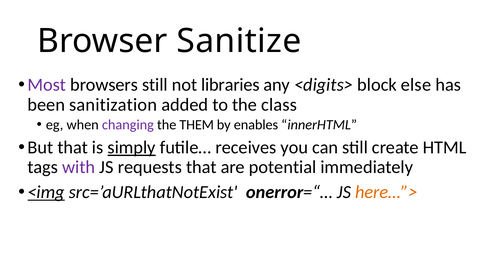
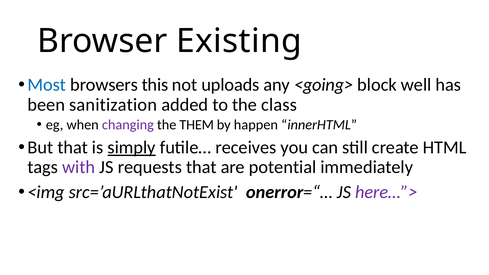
Sanitize: Sanitize -> Existing
Most colour: purple -> blue
browsers still: still -> this
libraries: libraries -> uploads
<digits>: <digits> -> <going>
else: else -> well
enables: enables -> happen
<img underline: present -> none
here…”> colour: orange -> purple
